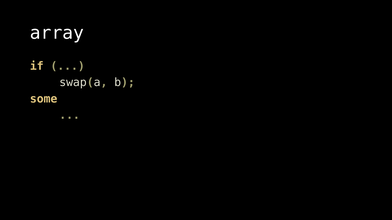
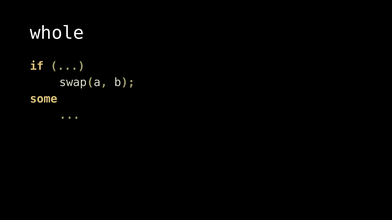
array: array -> whole
